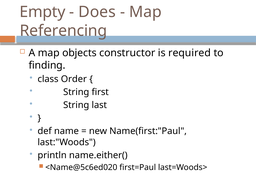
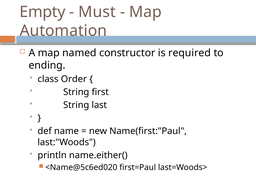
Does: Does -> Must
Referencing: Referencing -> Automation
objects: objects -> named
finding: finding -> ending
